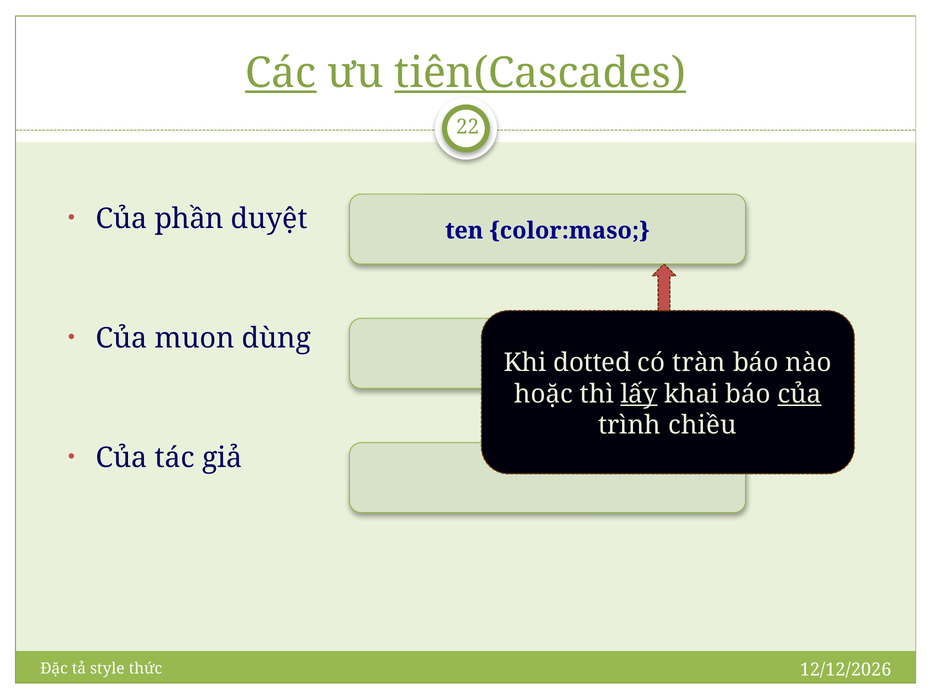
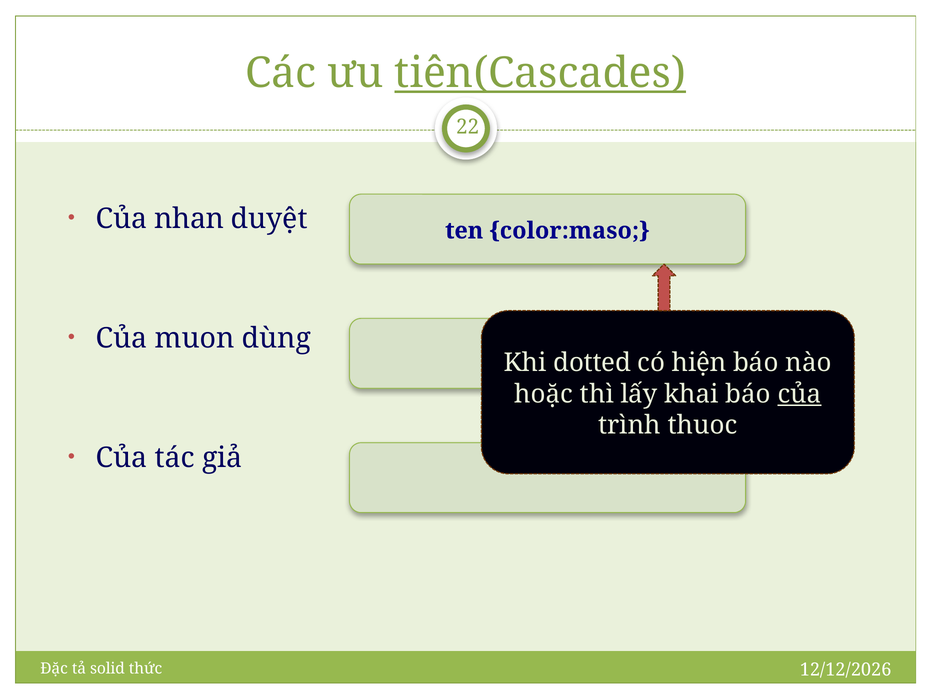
Các underline: present -> none
phần: phần -> nhan
tràn: tràn -> hiện
lấy underline: present -> none
chiều: chiều -> thuoc
style: style -> solid
